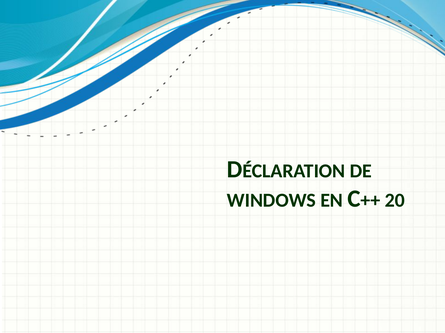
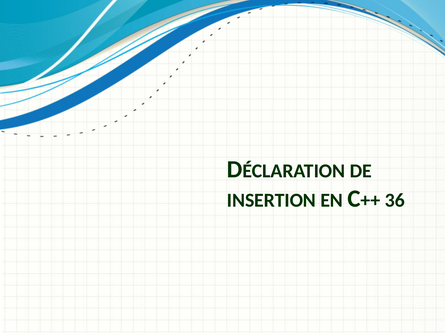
WINDOWS: WINDOWS -> INSERTION
20: 20 -> 36
